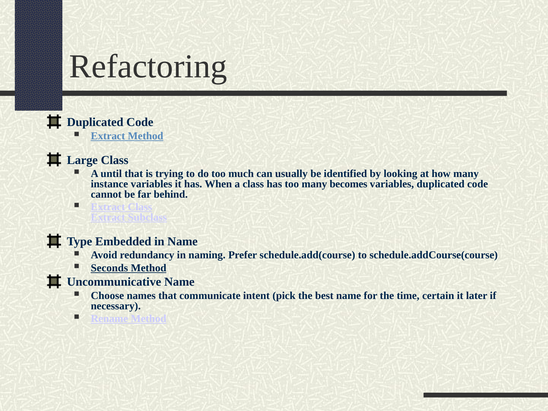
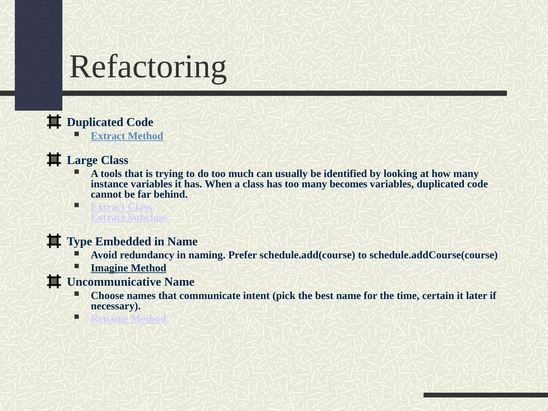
until: until -> tools
Seconds: Seconds -> Imagine
